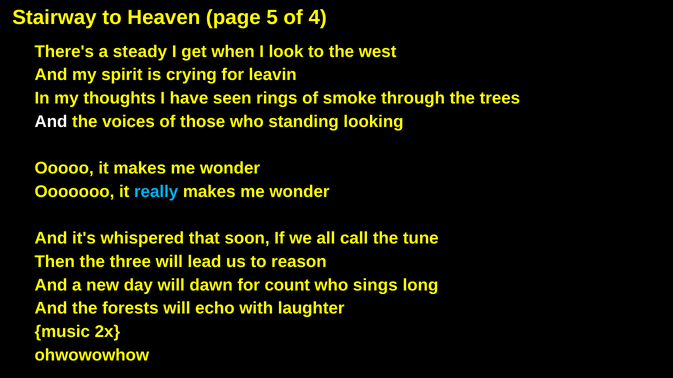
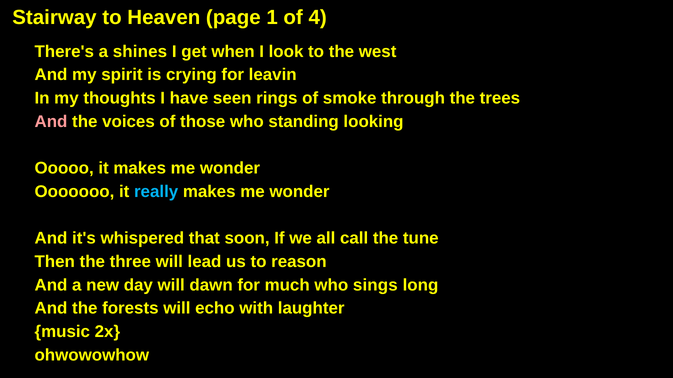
5: 5 -> 1
steady: steady -> shines
And at (51, 122) colour: white -> pink
count: count -> much
